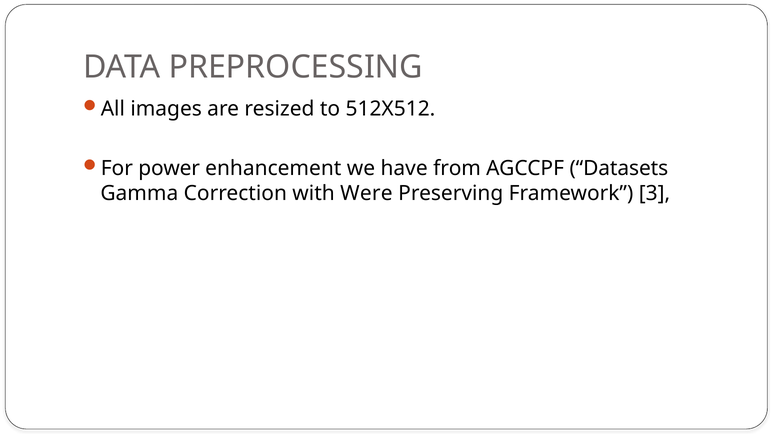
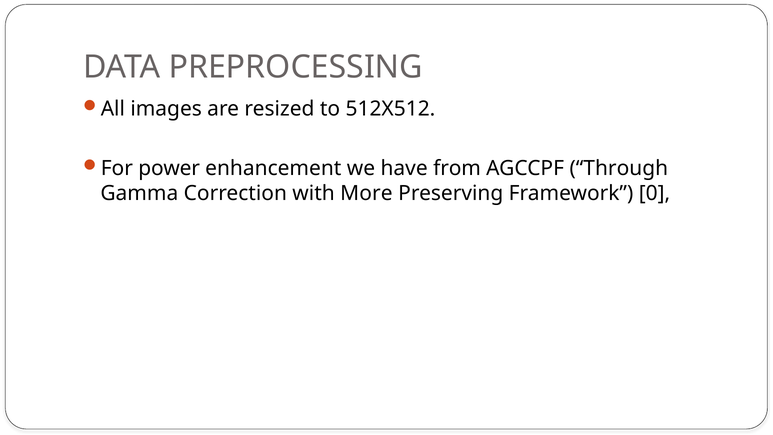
Datasets: Datasets -> Through
Were: Were -> More
3: 3 -> 0
